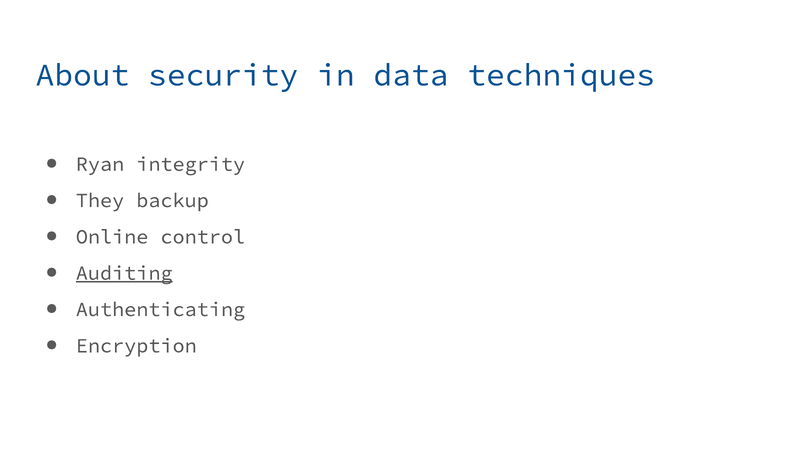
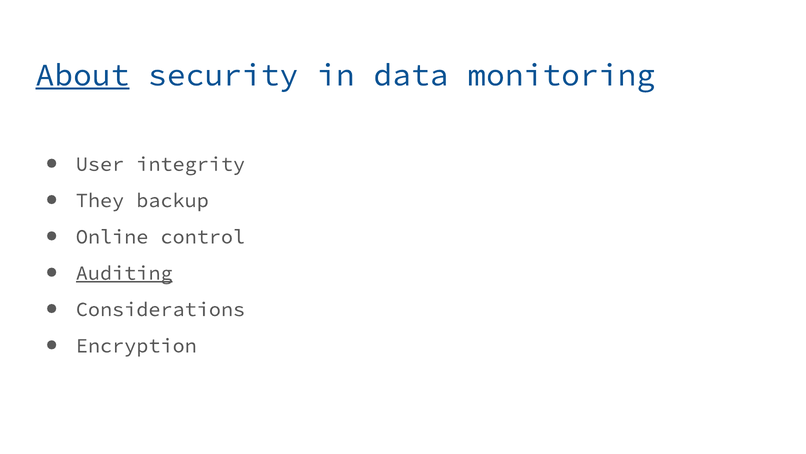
About underline: none -> present
techniques: techniques -> monitoring
Ryan: Ryan -> User
Authenticating: Authenticating -> Considerations
